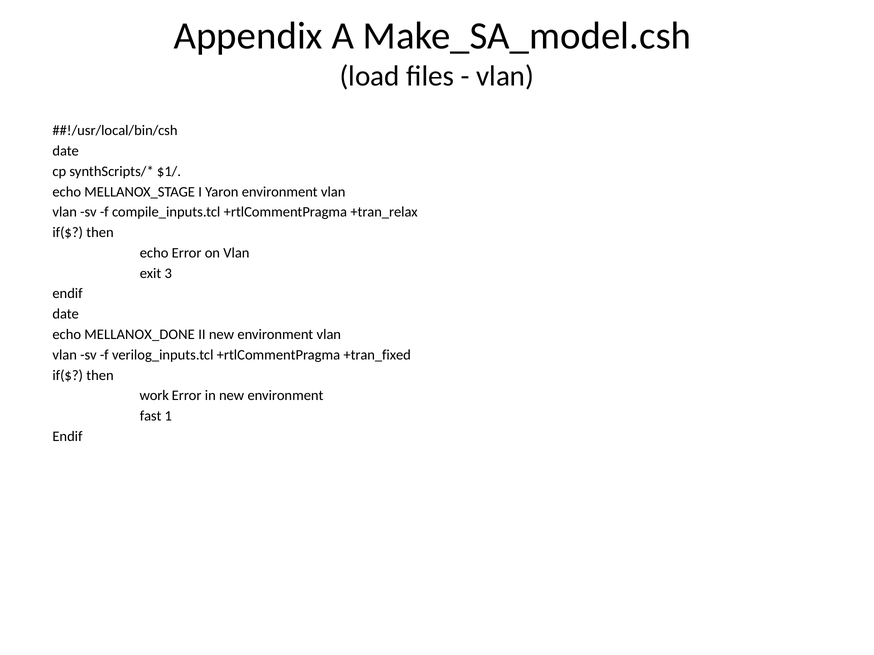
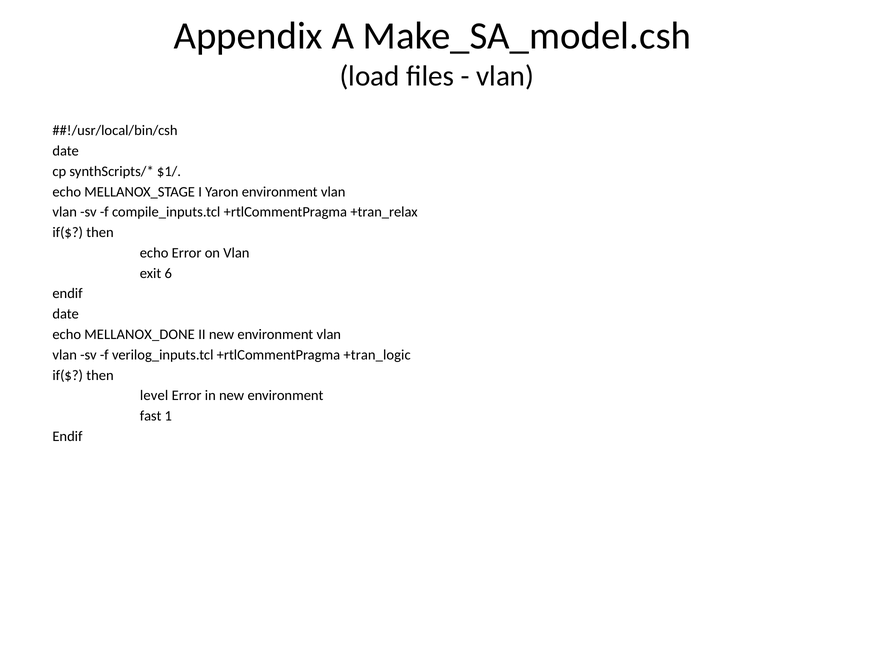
3: 3 -> 6
+tran_fixed: +tran_fixed -> +tran_logic
work: work -> level
